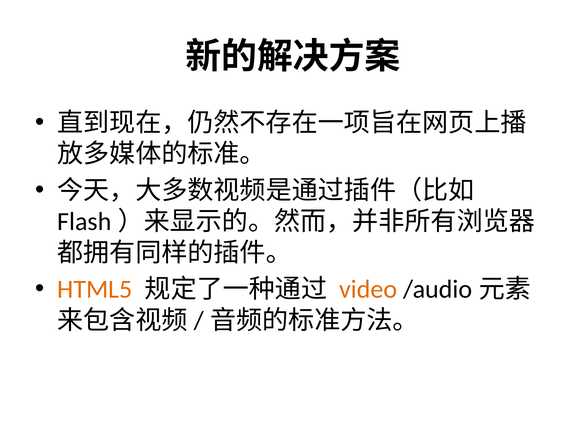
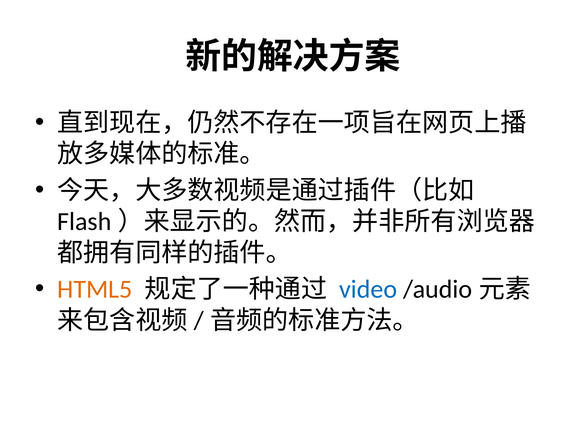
video colour: orange -> blue
